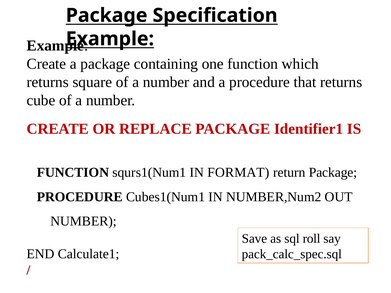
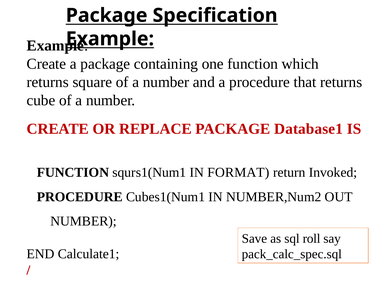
Identifier1: Identifier1 -> Database1
return Package: Package -> Invoked
